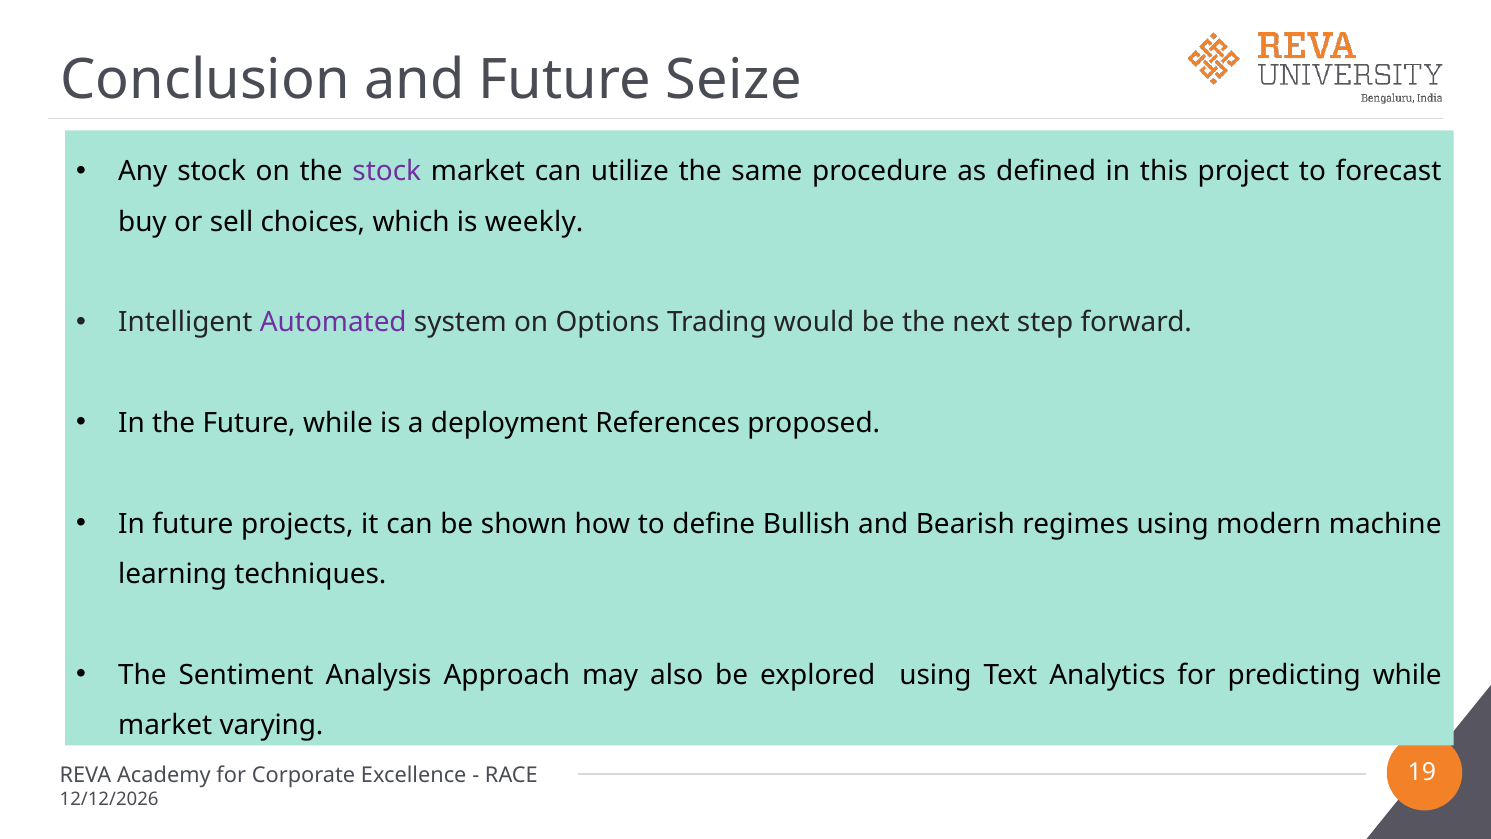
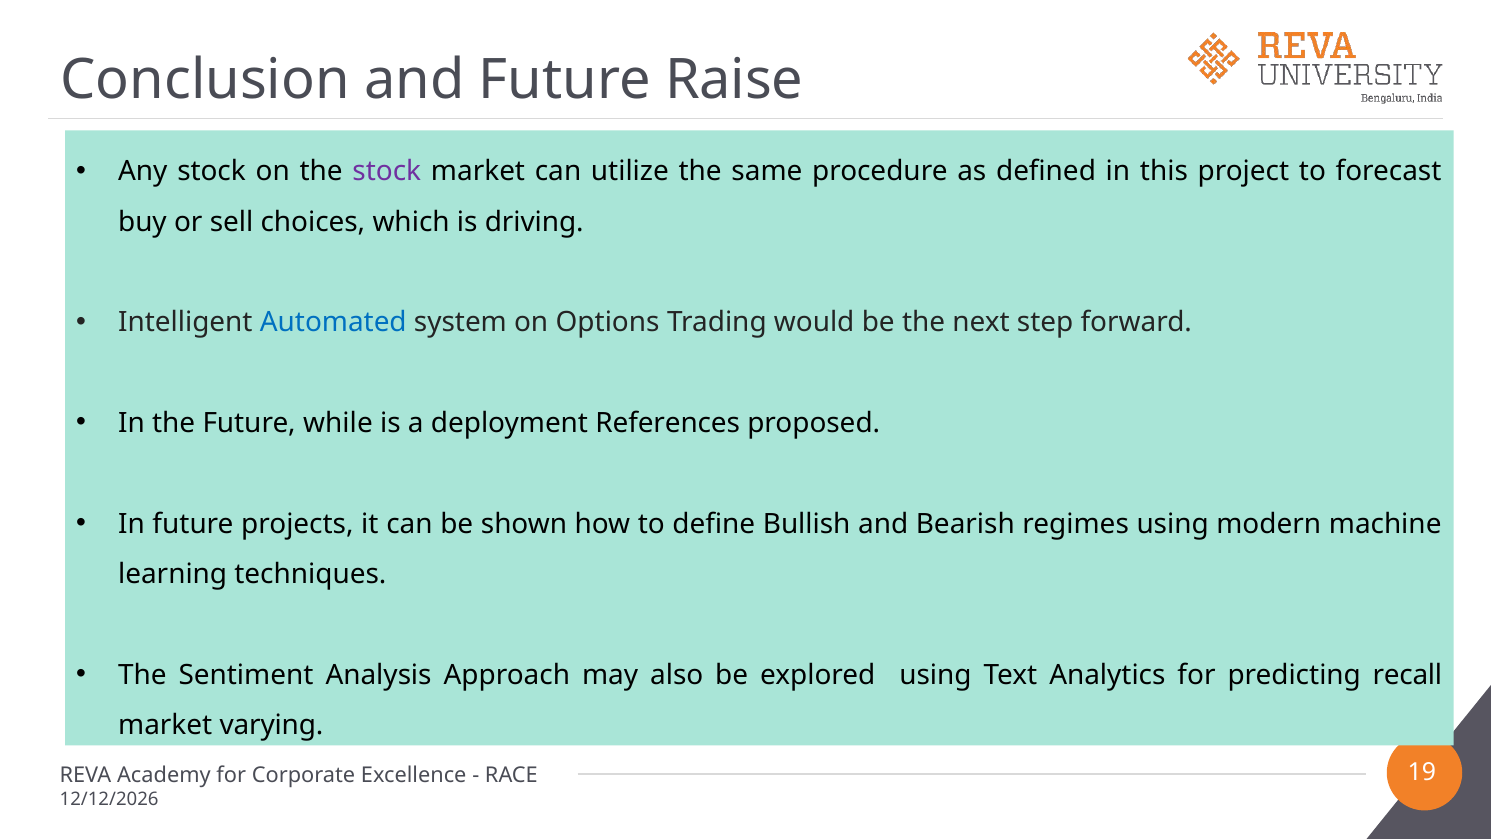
Seize: Seize -> Raise
weekly: weekly -> driving
Automated colour: purple -> blue
predicting while: while -> recall
